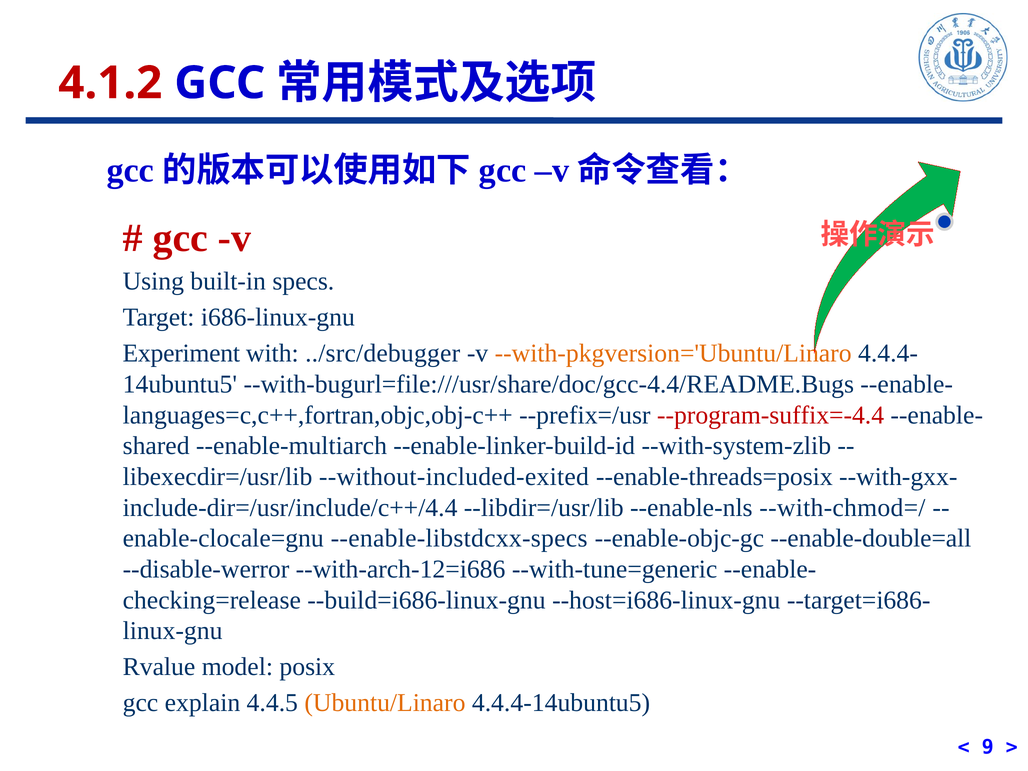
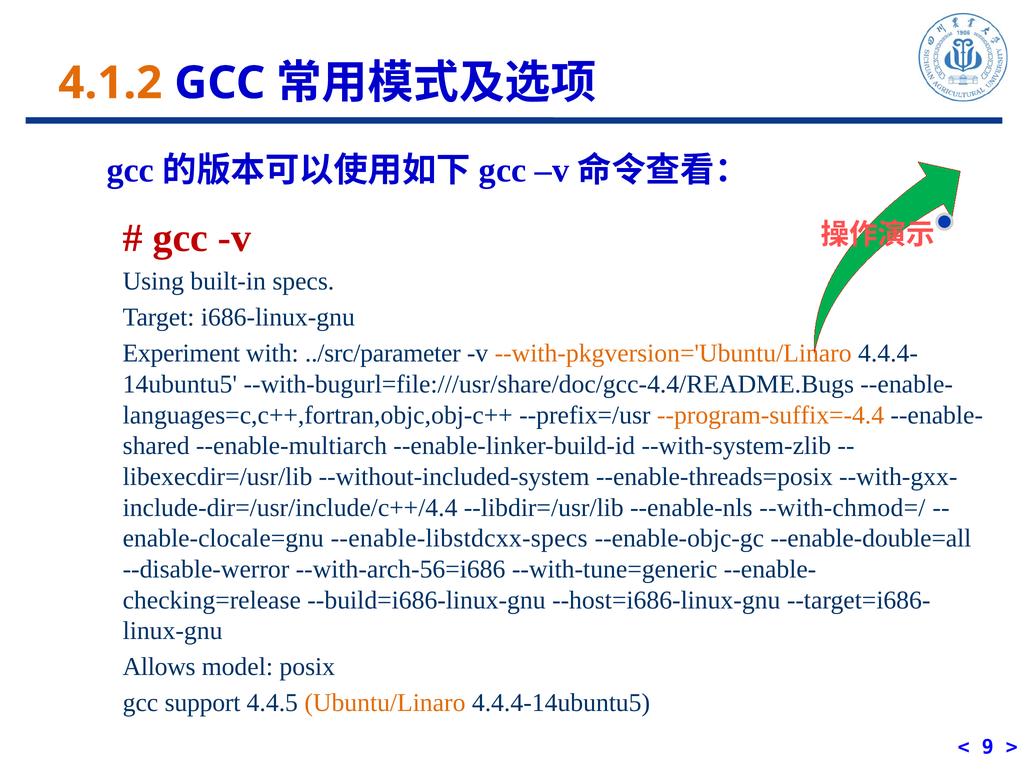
4.1.2 colour: red -> orange
../src/debugger: ../src/debugger -> ../src/parameter
--program-suffix=-4.4 colour: red -> orange
--without-included-exited: --without-included-exited -> --without-included-system
--with-arch-12=i686: --with-arch-12=i686 -> --with-arch-56=i686
Rvalue: Rvalue -> Allows
explain: explain -> support
